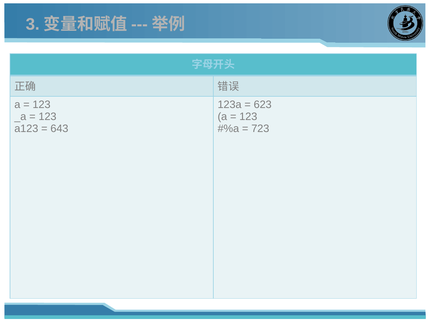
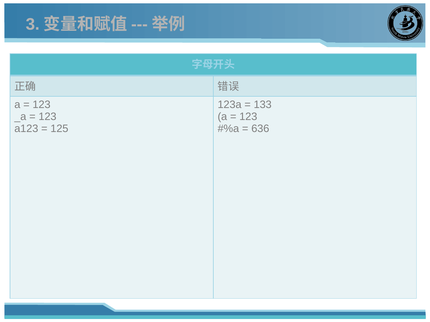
623: 623 -> 133
643: 643 -> 125
723: 723 -> 636
